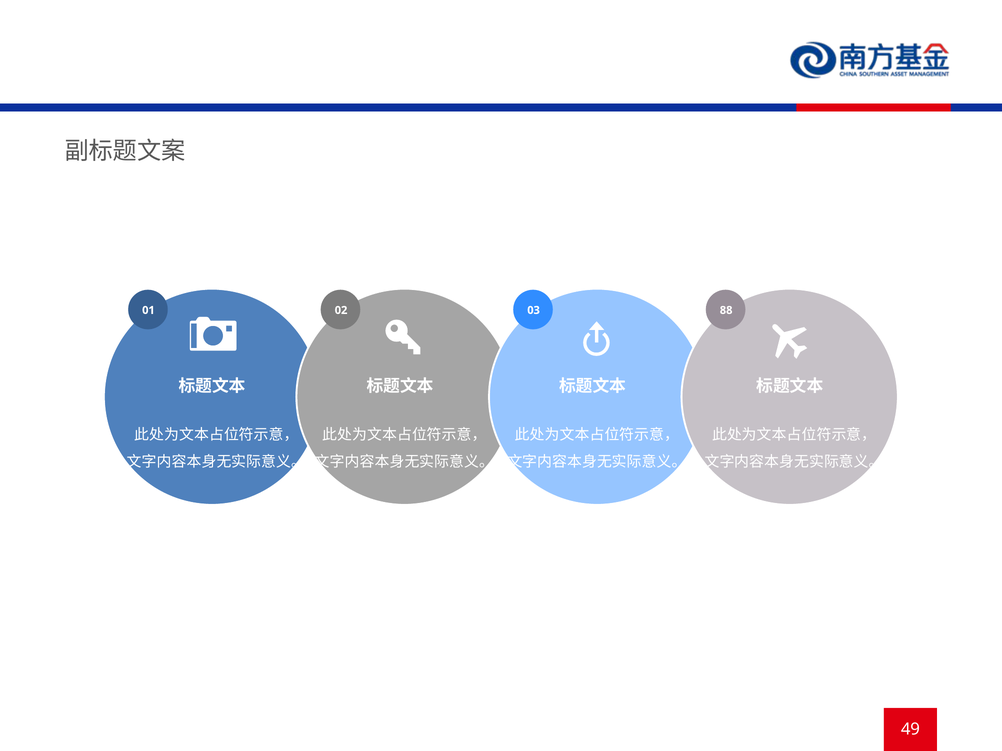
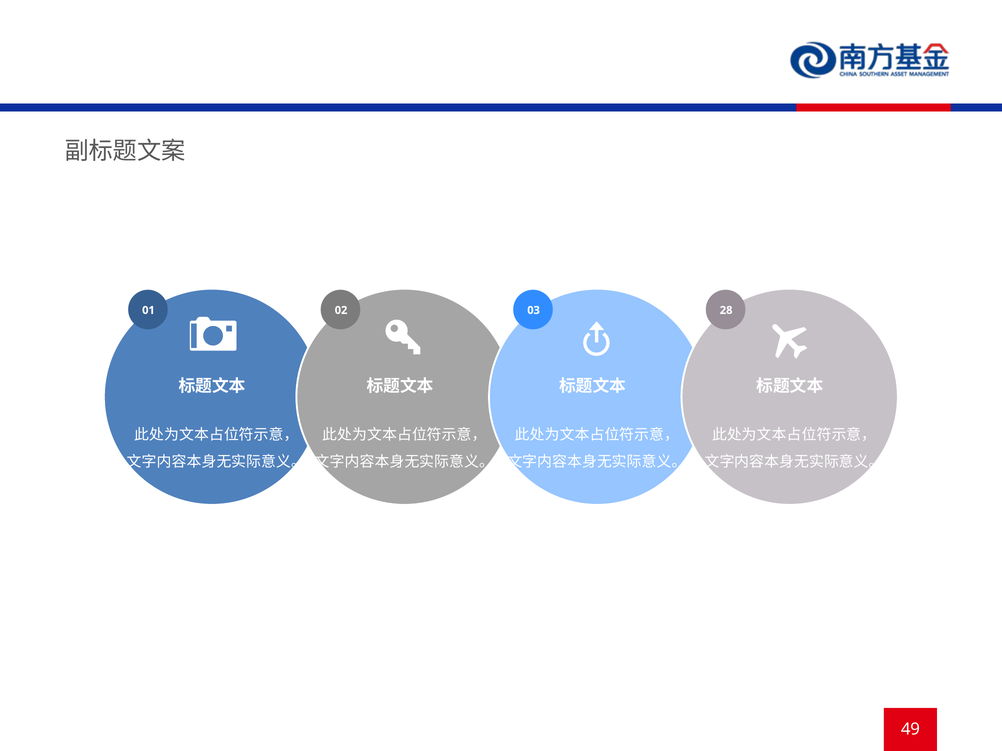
88: 88 -> 28
